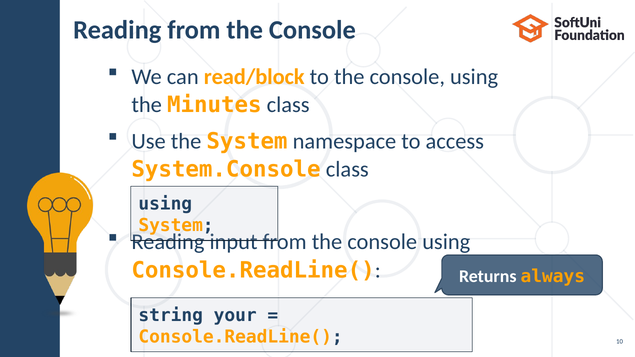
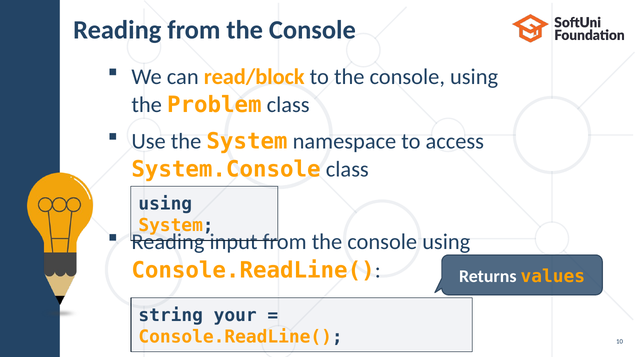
Minutes: Minutes -> Problem
always: always -> values
